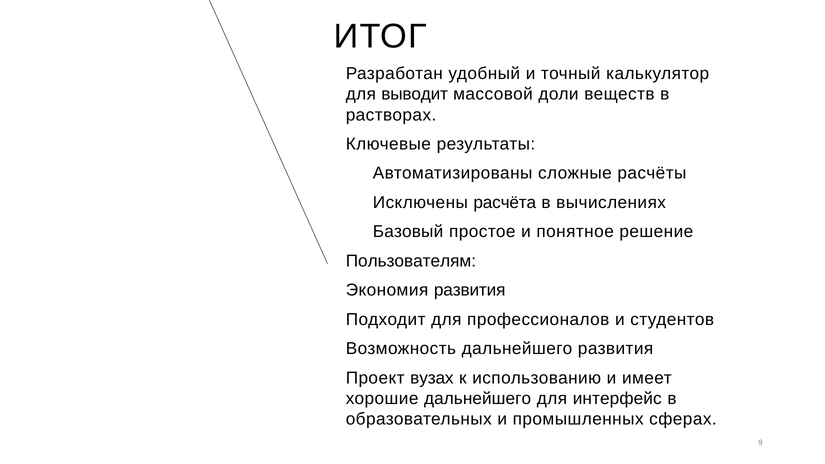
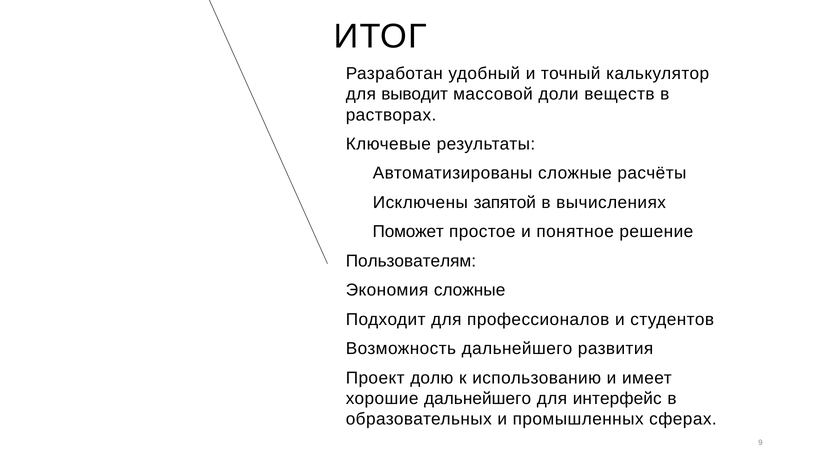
расчёта: расчёта -> запятой
Базовый: Базовый -> Поможет
Экономия развития: развития -> сложные
вузах: вузах -> долю
